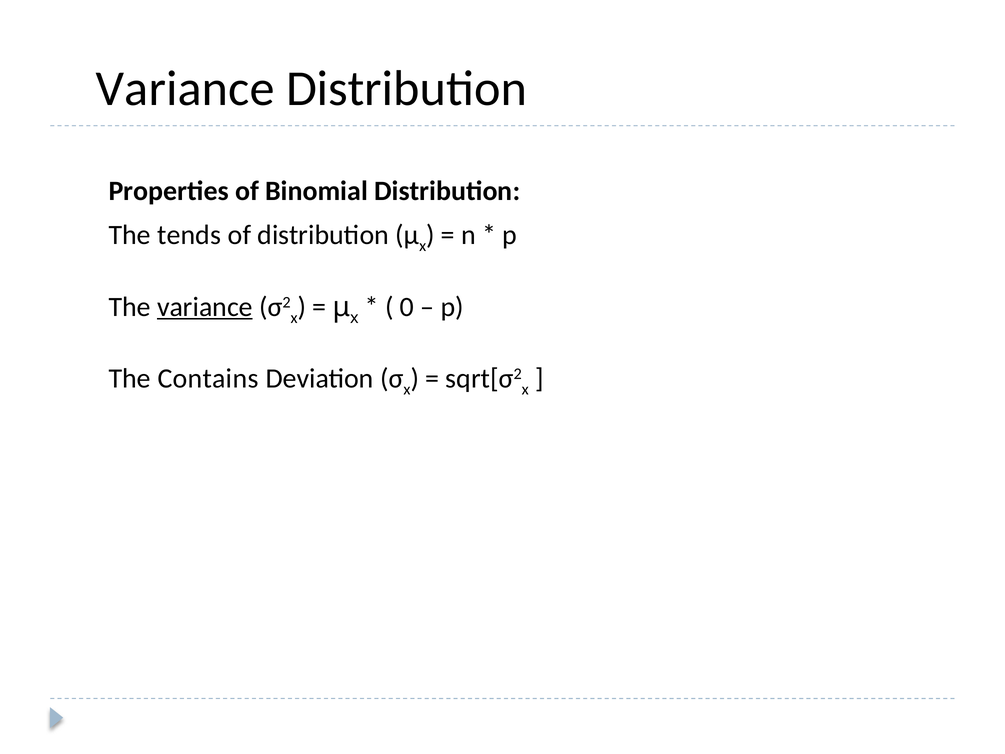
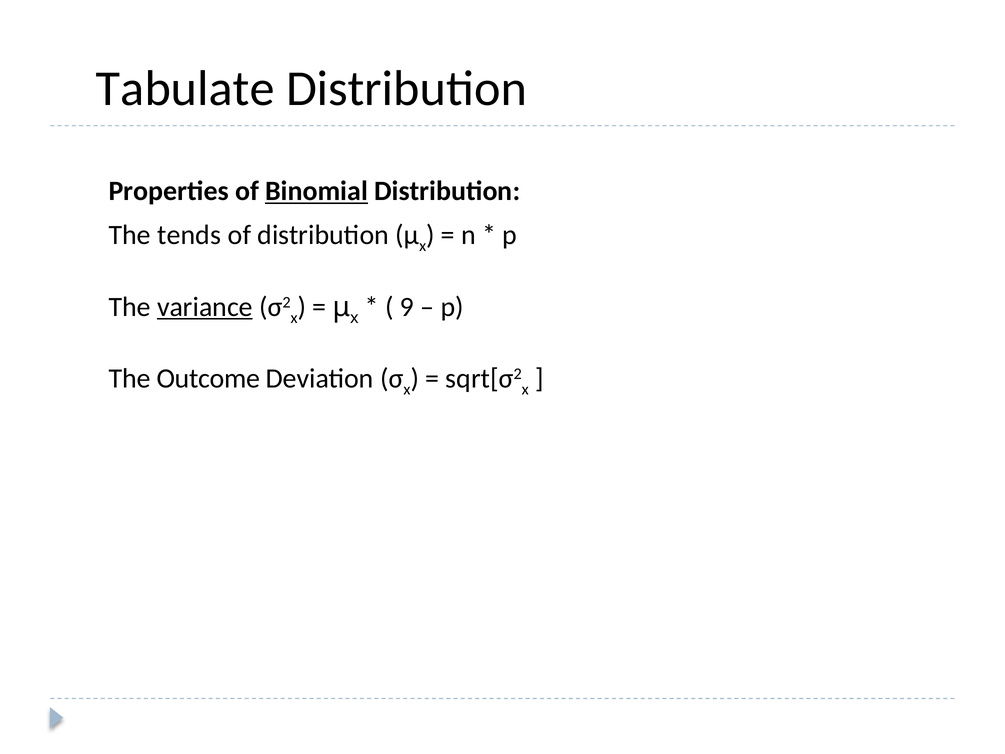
Variance at (185, 89): Variance -> Tabulate
Binomial underline: none -> present
0: 0 -> 9
Contains: Contains -> Outcome
